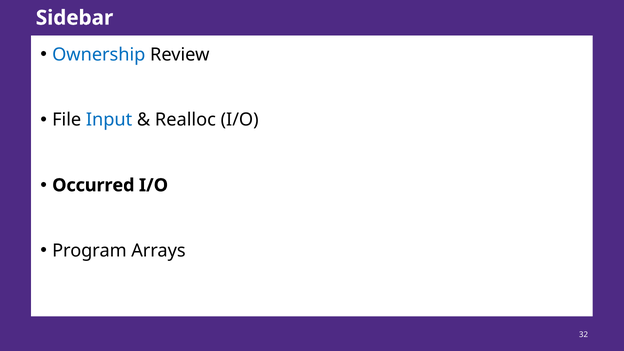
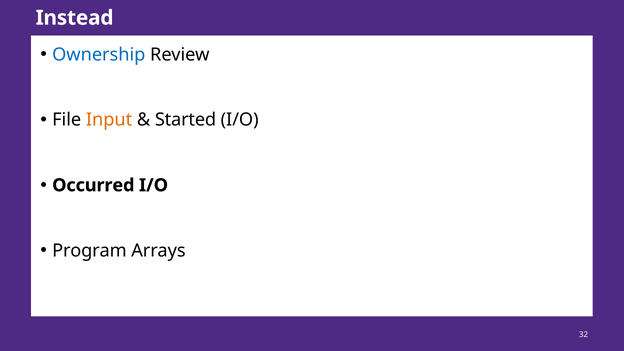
Sidebar: Sidebar -> Instead
Input colour: blue -> orange
Realloc: Realloc -> Started
